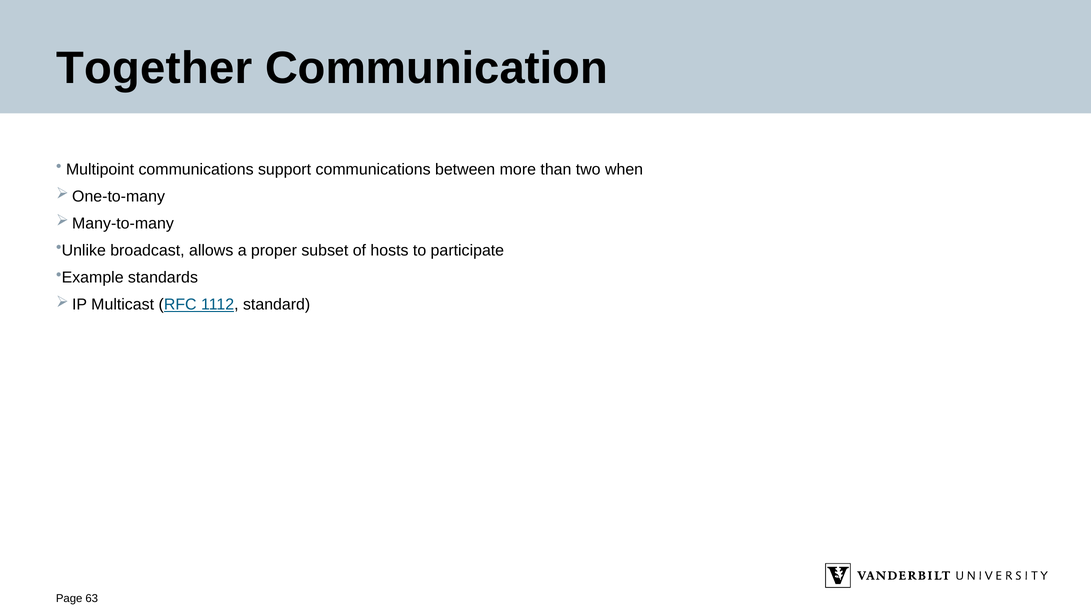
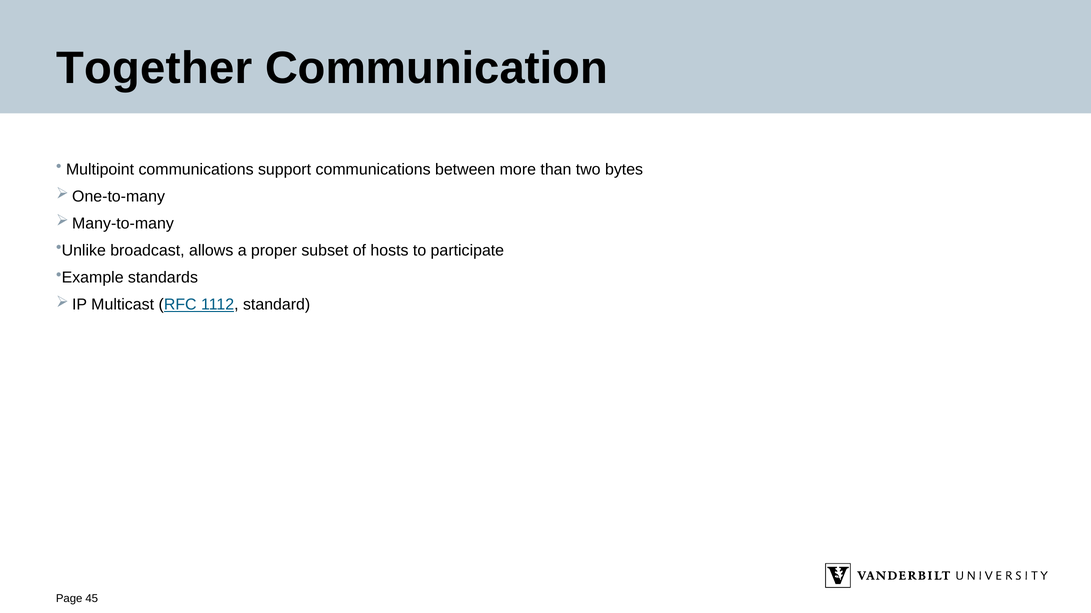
when: when -> bytes
63: 63 -> 45
